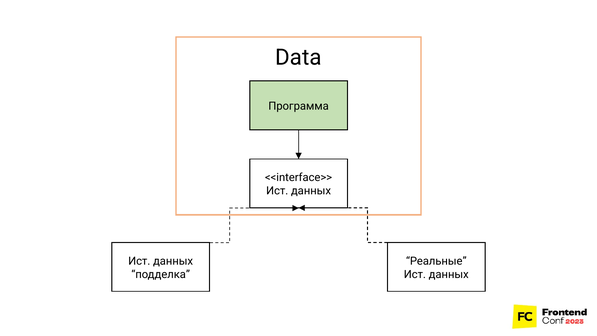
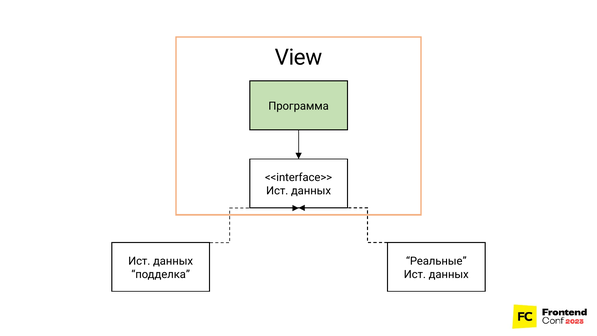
Data: Data -> View
